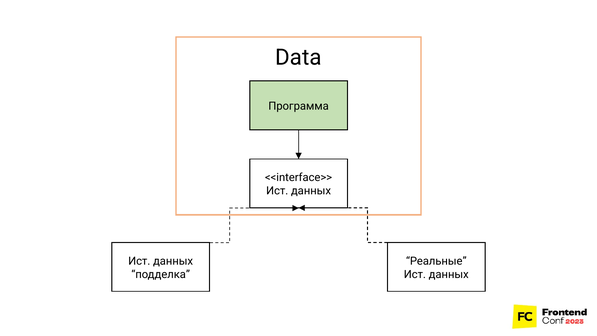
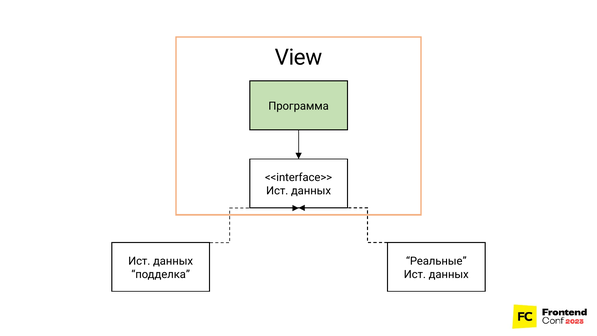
Data: Data -> View
